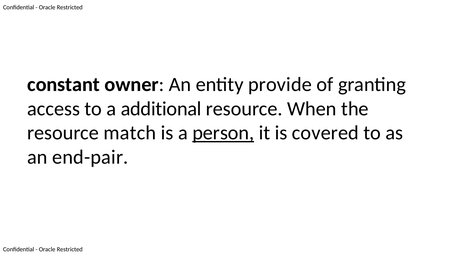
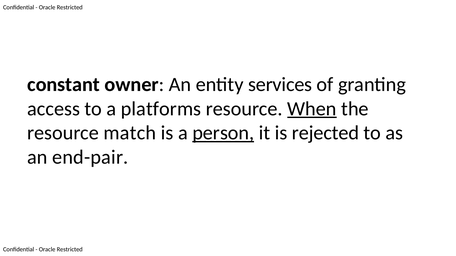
provide: provide -> services
additional: additional -> platforms
When underline: none -> present
covered: covered -> rejected
